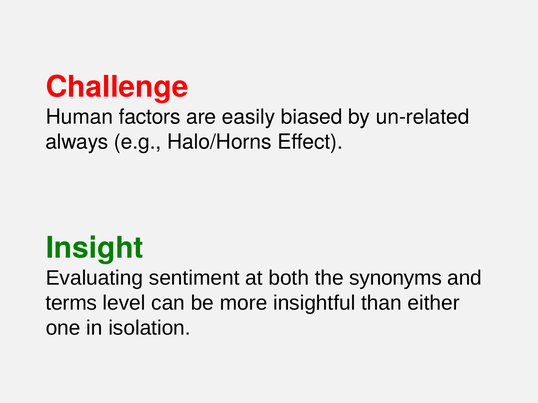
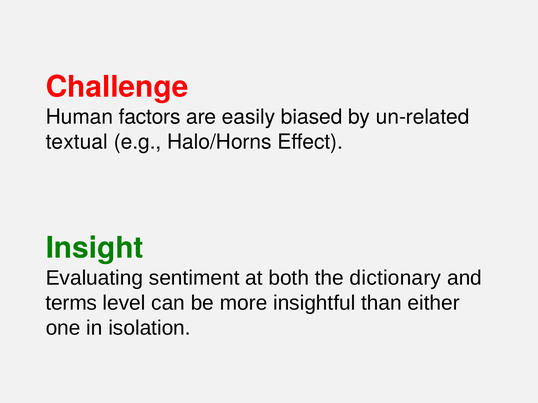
always: always -> textual
synonyms: synonyms -> dictionary
